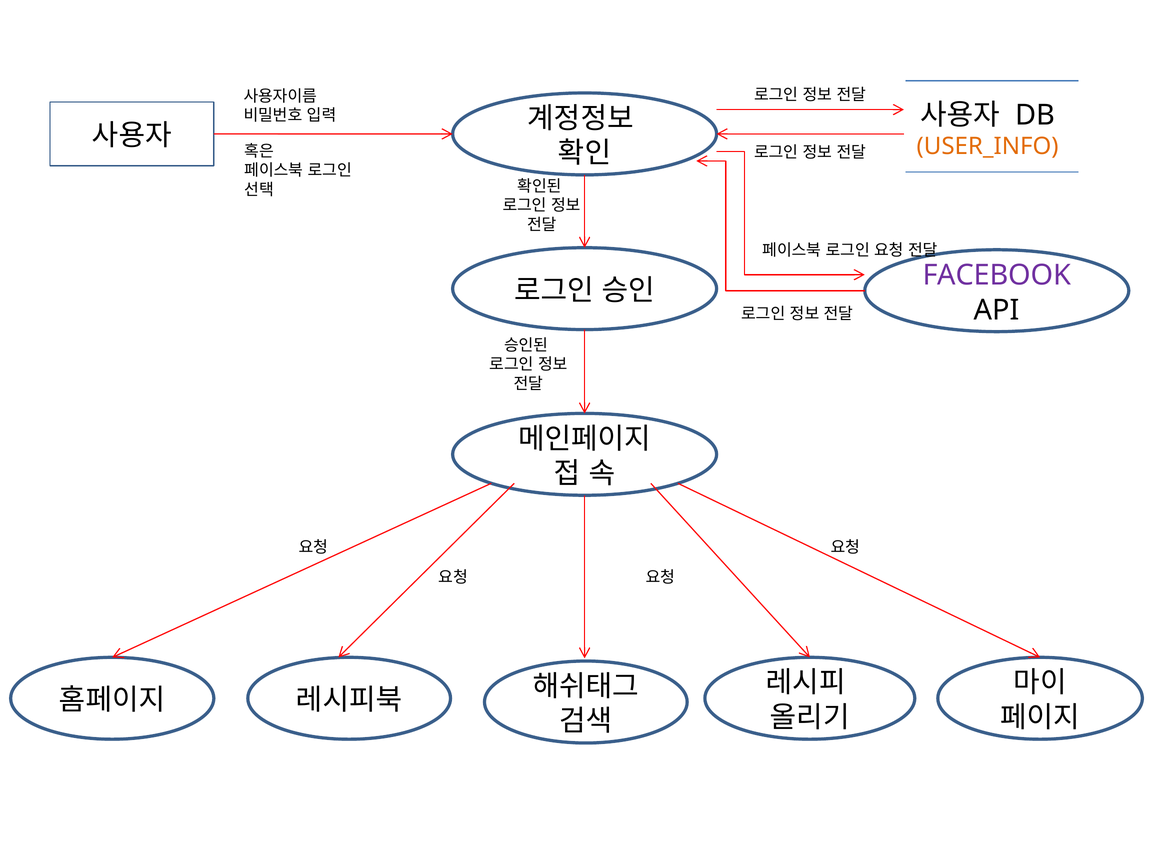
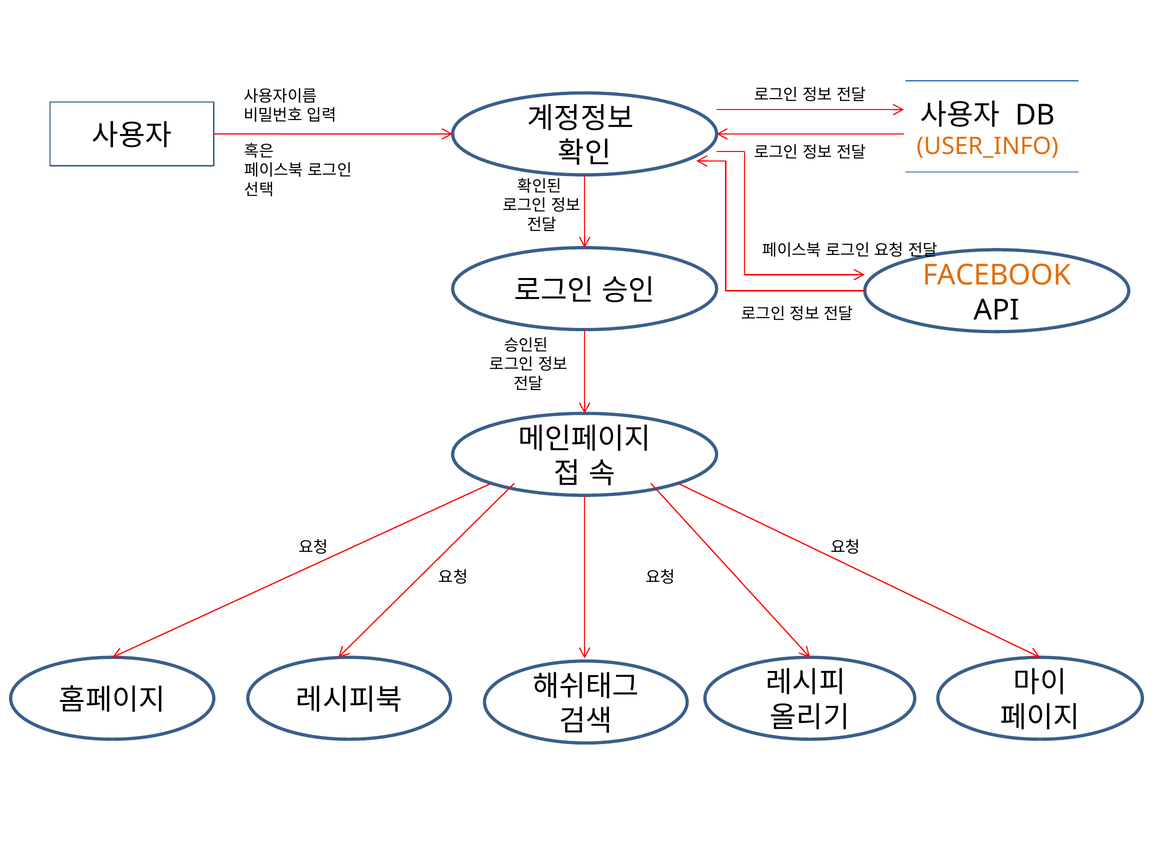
FACEBOOK colour: purple -> orange
